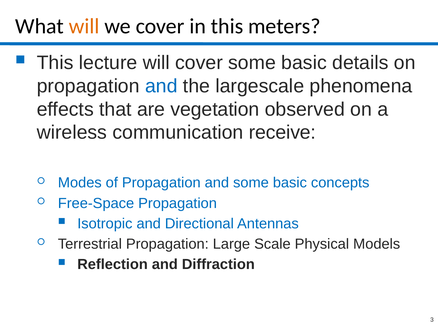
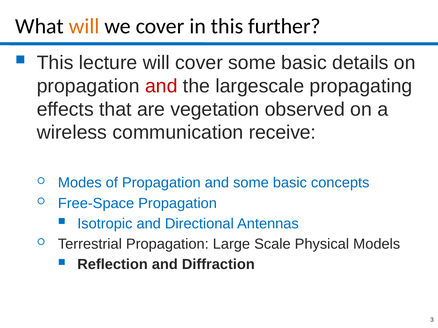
meters: meters -> further
and at (161, 86) colour: blue -> red
phenomena: phenomena -> propagating
